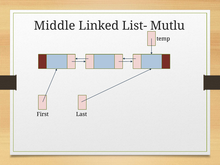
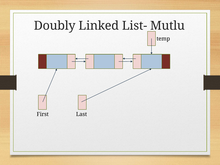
Middle: Middle -> Doubly
